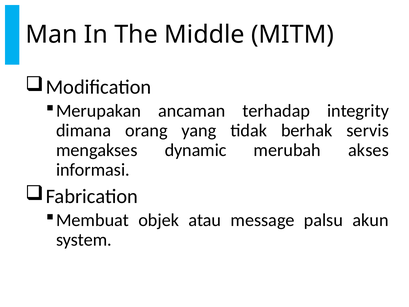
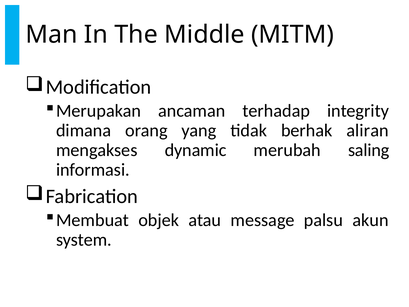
servis: servis -> aliran
akses: akses -> saling
